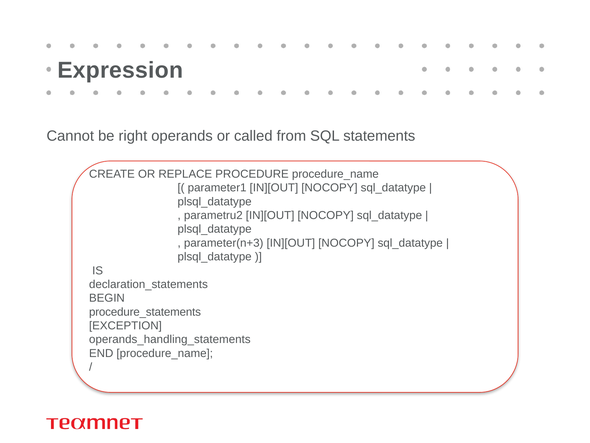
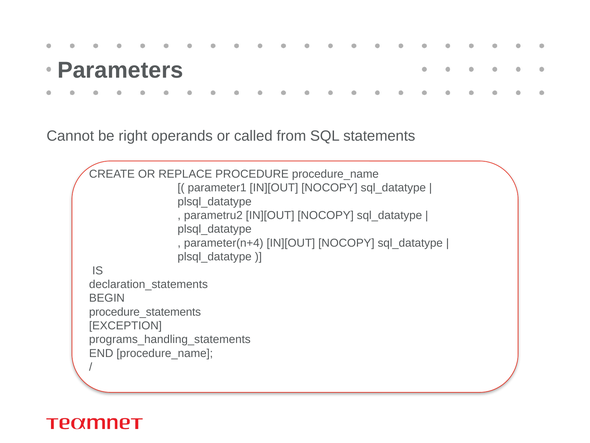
Expression: Expression -> Parameters
parameter(n+3: parameter(n+3 -> parameter(n+4
operands_handling_statements: operands_handling_statements -> programs_handling_statements
